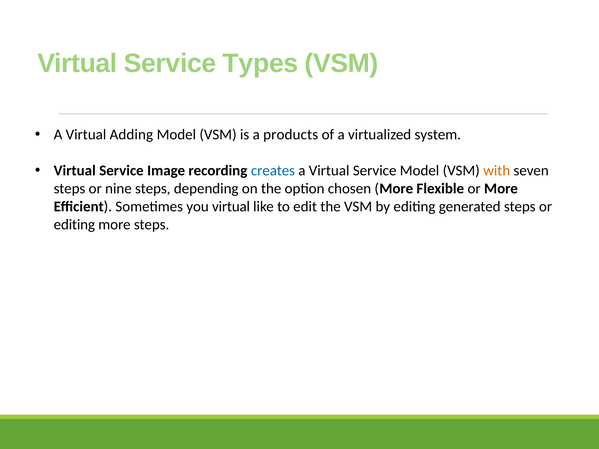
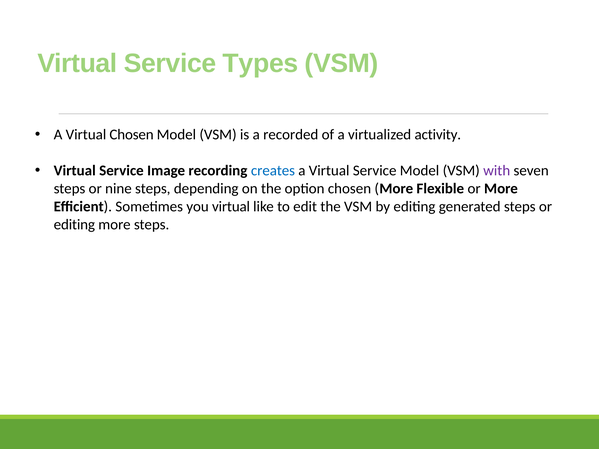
Virtual Adding: Adding -> Chosen
products: products -> recorded
system: system -> activity
with colour: orange -> purple
